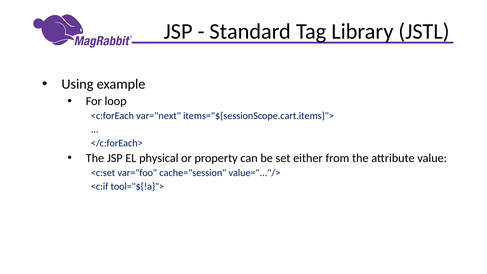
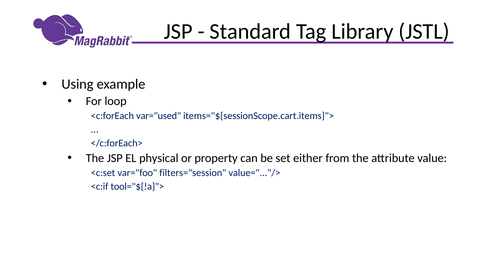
var="next: var="next -> var="used
cache="session: cache="session -> filters="session
